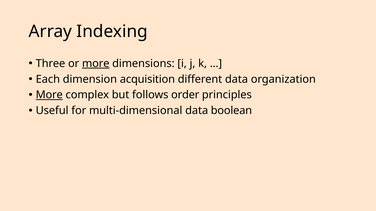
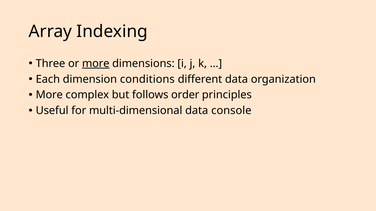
acquisition: acquisition -> conditions
More at (49, 95) underline: present -> none
boolean: boolean -> console
